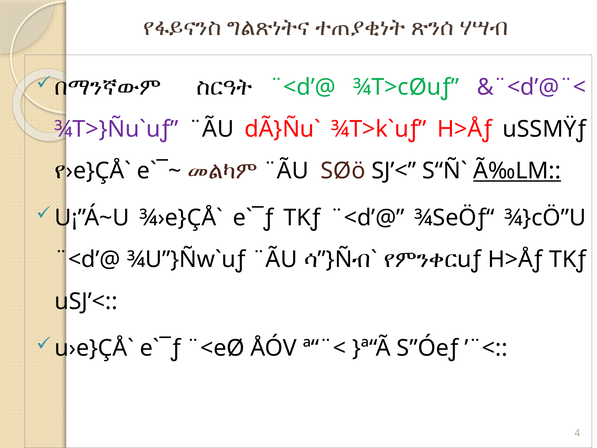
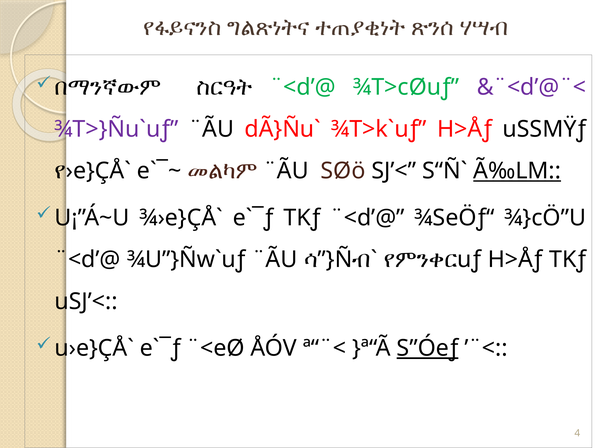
S”Óeƒ underline: none -> present
